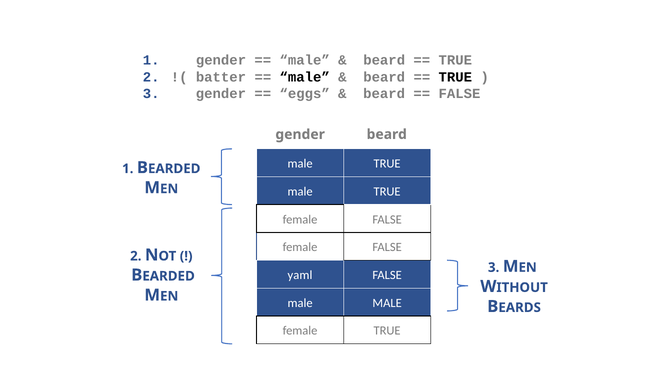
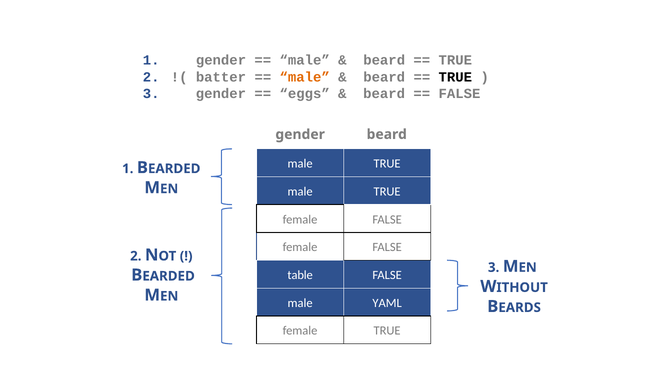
male at (305, 77) colour: black -> orange
yaml: yaml -> table
MALE at (387, 303): MALE -> YAML
